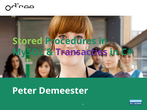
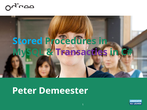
Stored colour: light green -> light blue
